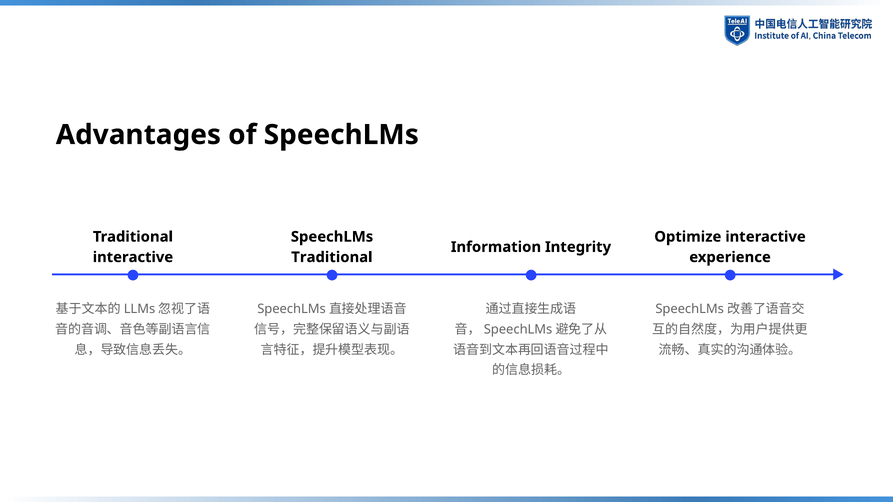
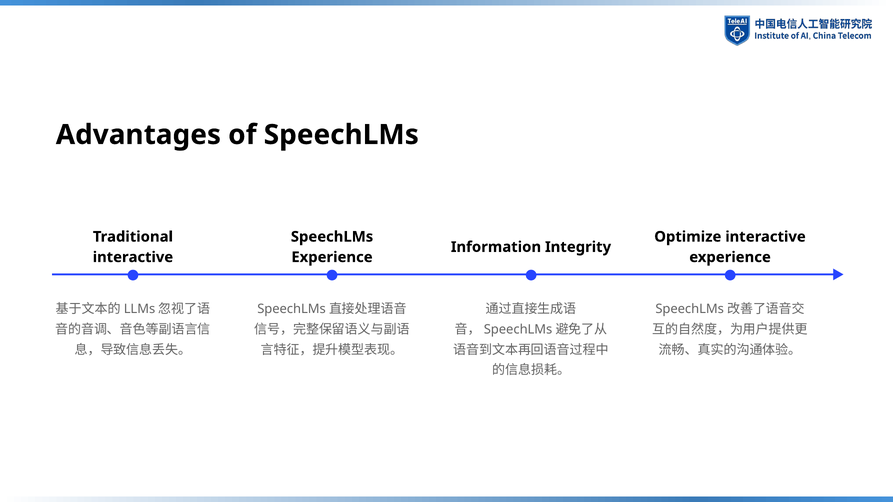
Traditional at (332, 257): Traditional -> Experience
